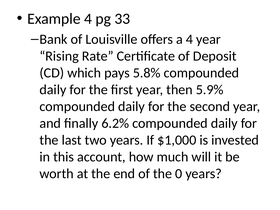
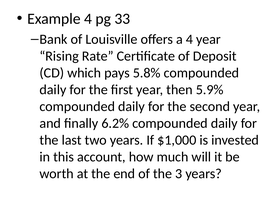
0: 0 -> 3
